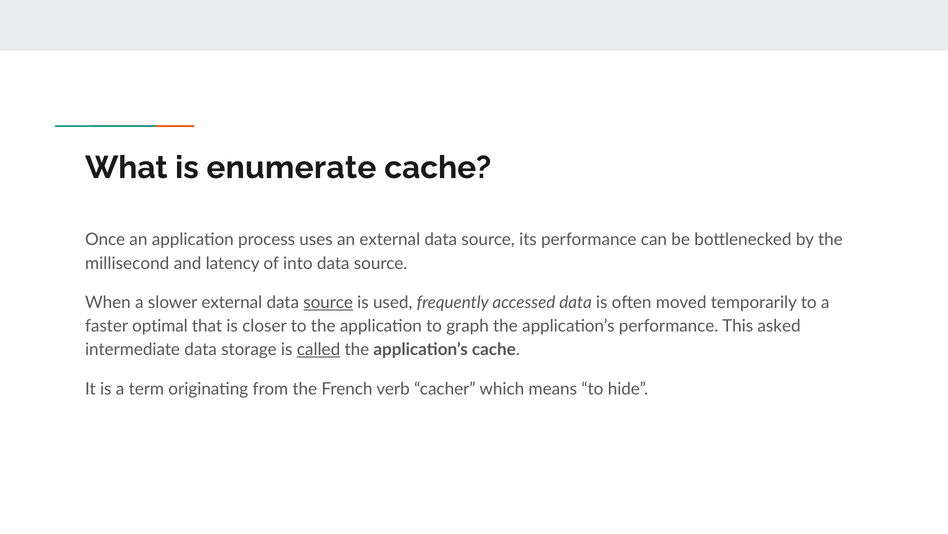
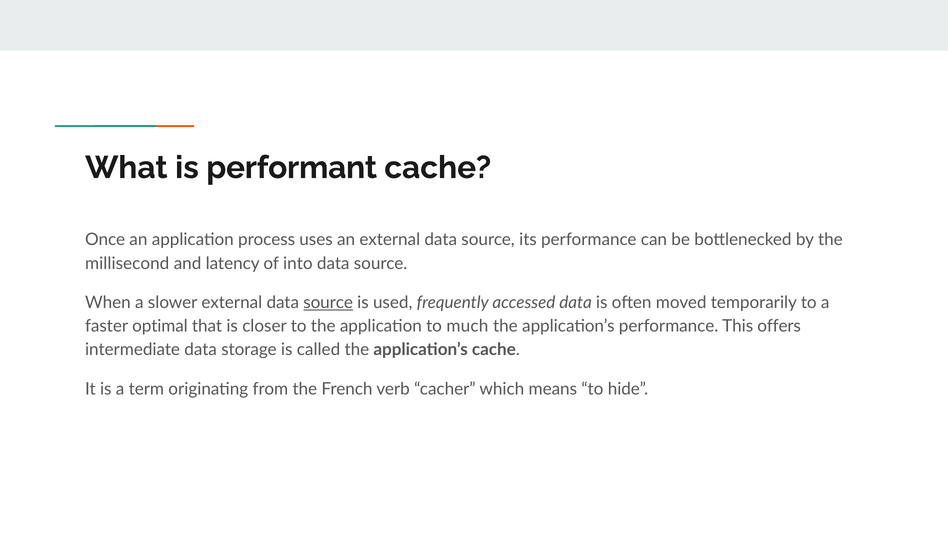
enumerate: enumerate -> performant
graph: graph -> much
asked: asked -> offers
called underline: present -> none
